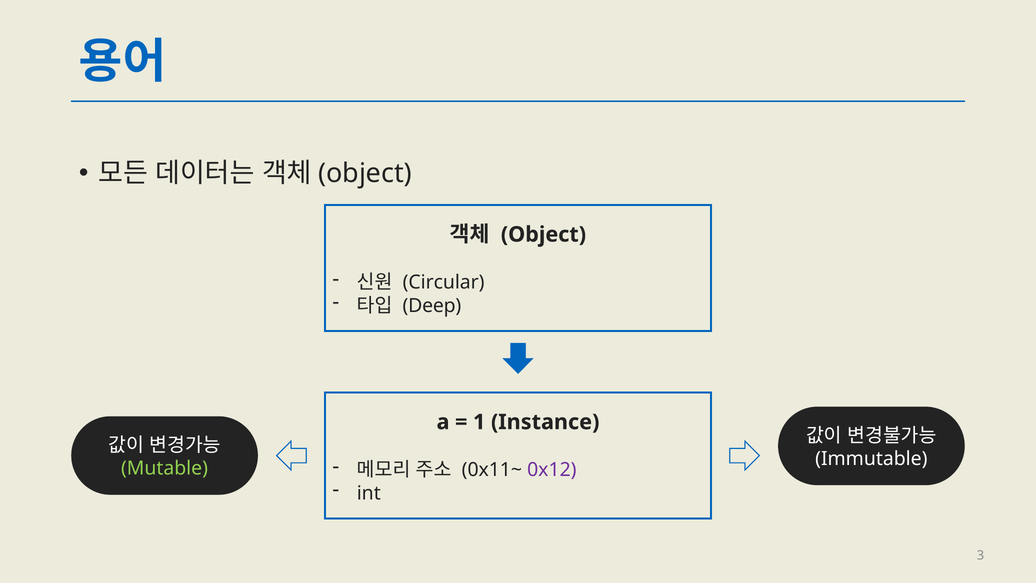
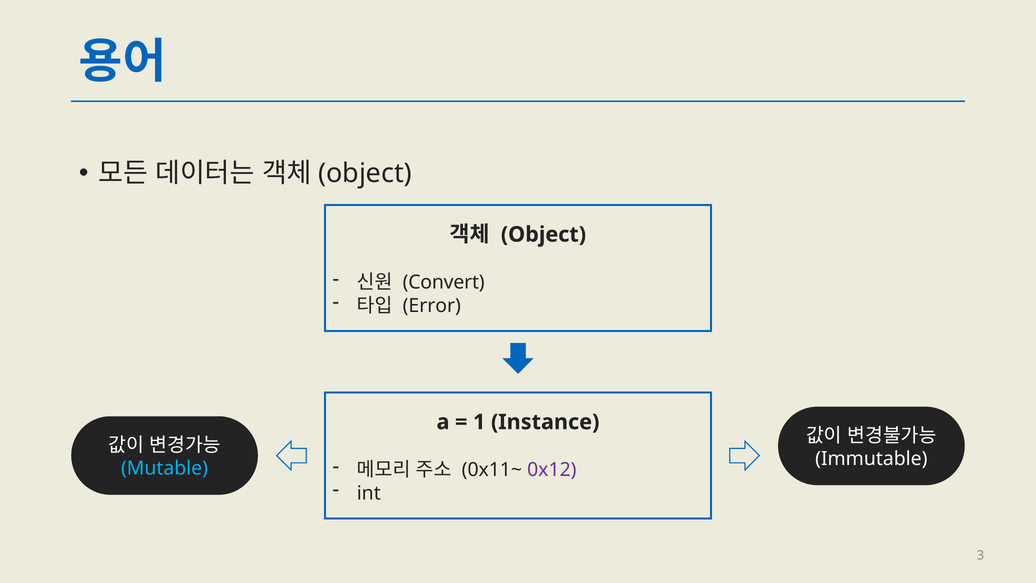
Circular: Circular -> Convert
Deep: Deep -> Error
Mutable colour: light green -> light blue
